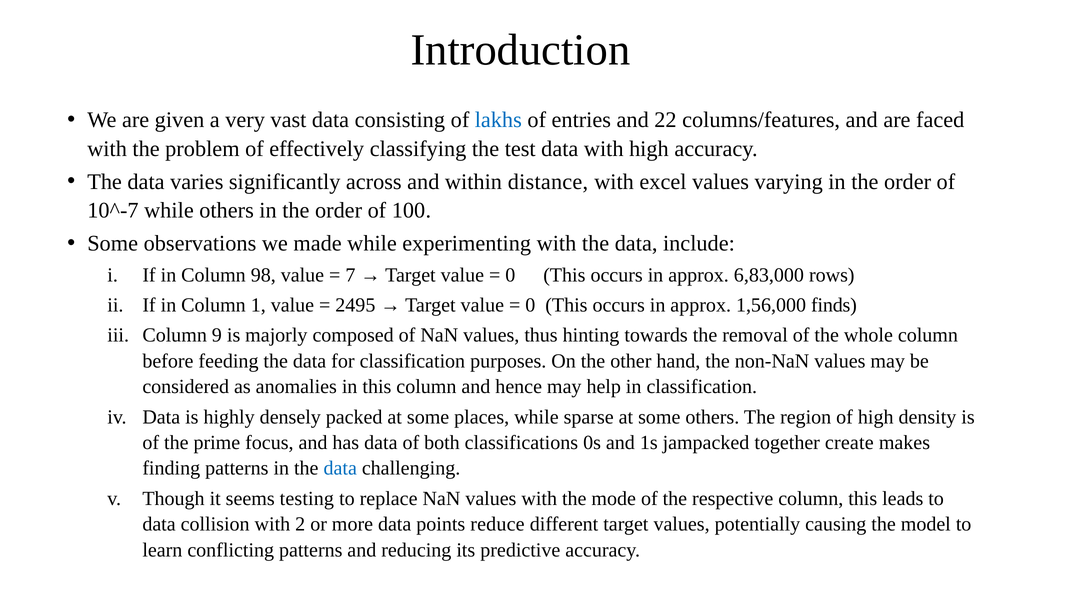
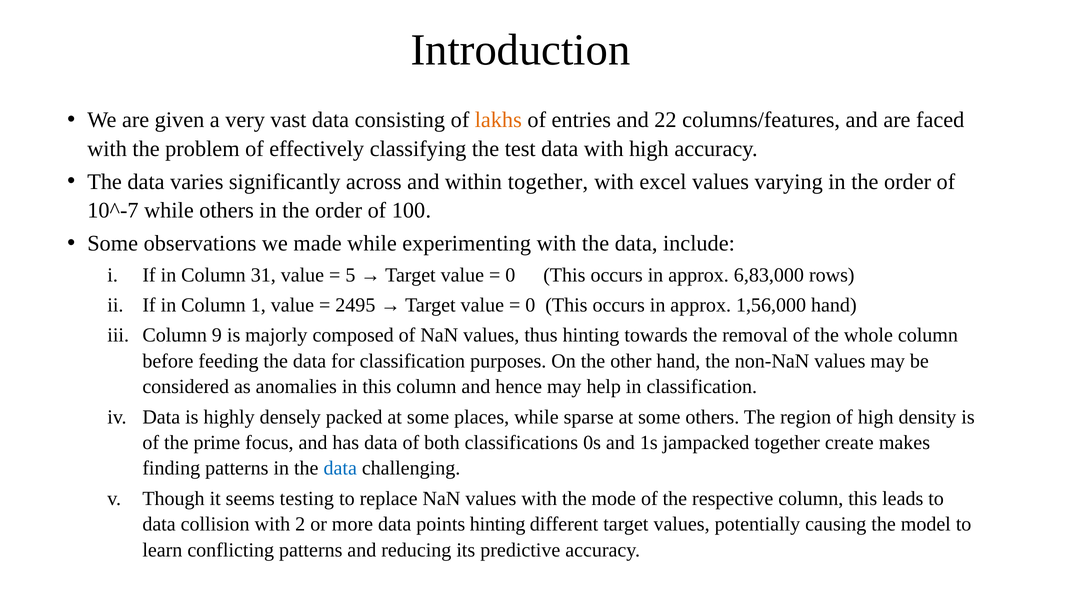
lakhs colour: blue -> orange
within distance: distance -> together
98: 98 -> 31
7: 7 -> 5
1,56,000 finds: finds -> hand
points reduce: reduce -> hinting
